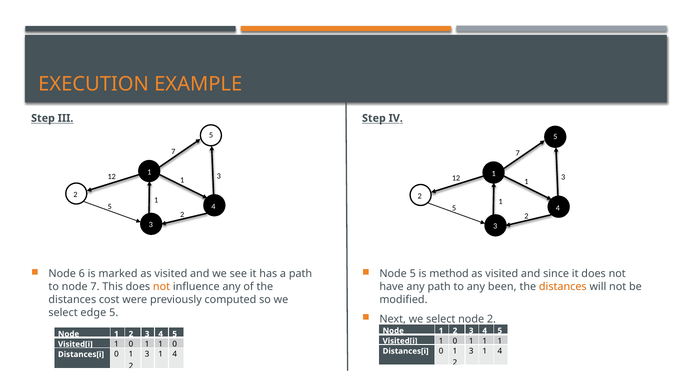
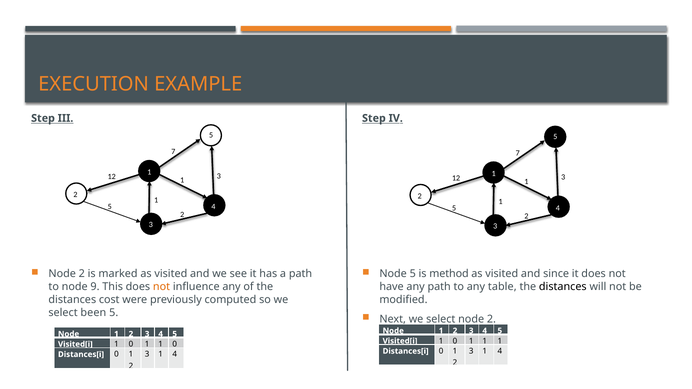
6 at (82, 274): 6 -> 2
node 7: 7 -> 9
been: been -> table
distances at (563, 287) colour: orange -> black
edge: edge -> been
